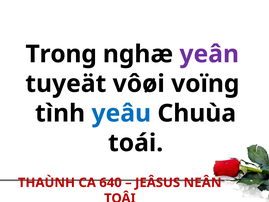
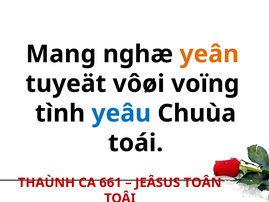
Trong: Trong -> Mang
yeân colour: purple -> orange
640: 640 -> 661
NEÂN: NEÂN -> TOÂN
